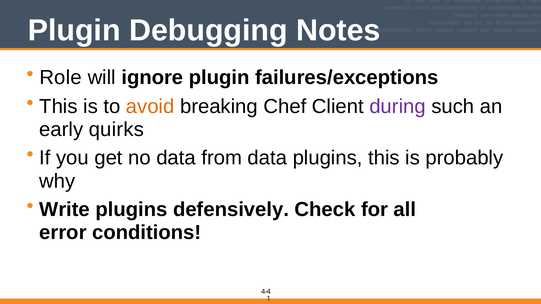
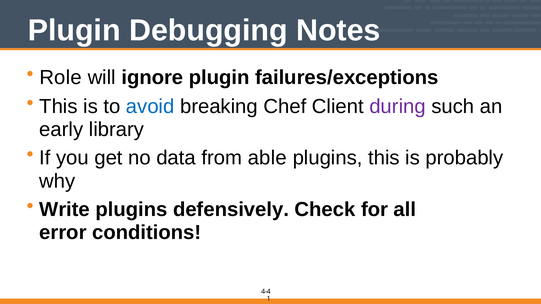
avoid colour: orange -> blue
quirks: quirks -> library
from data: data -> able
